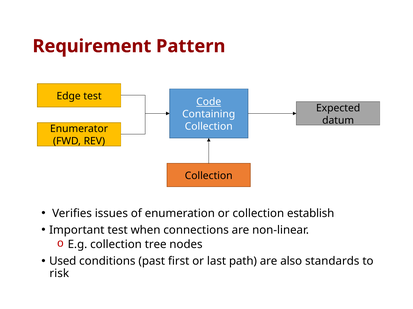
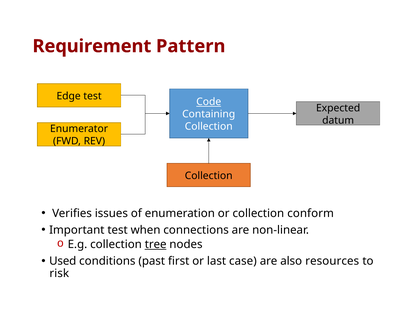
establish: establish -> conform
tree underline: none -> present
path: path -> case
standards: standards -> resources
